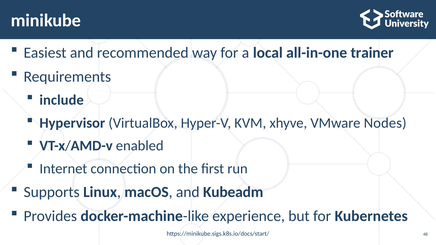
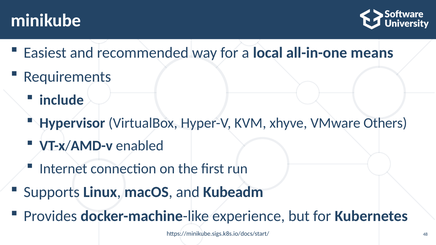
trainer: trainer -> means
Nodes: Nodes -> Others
